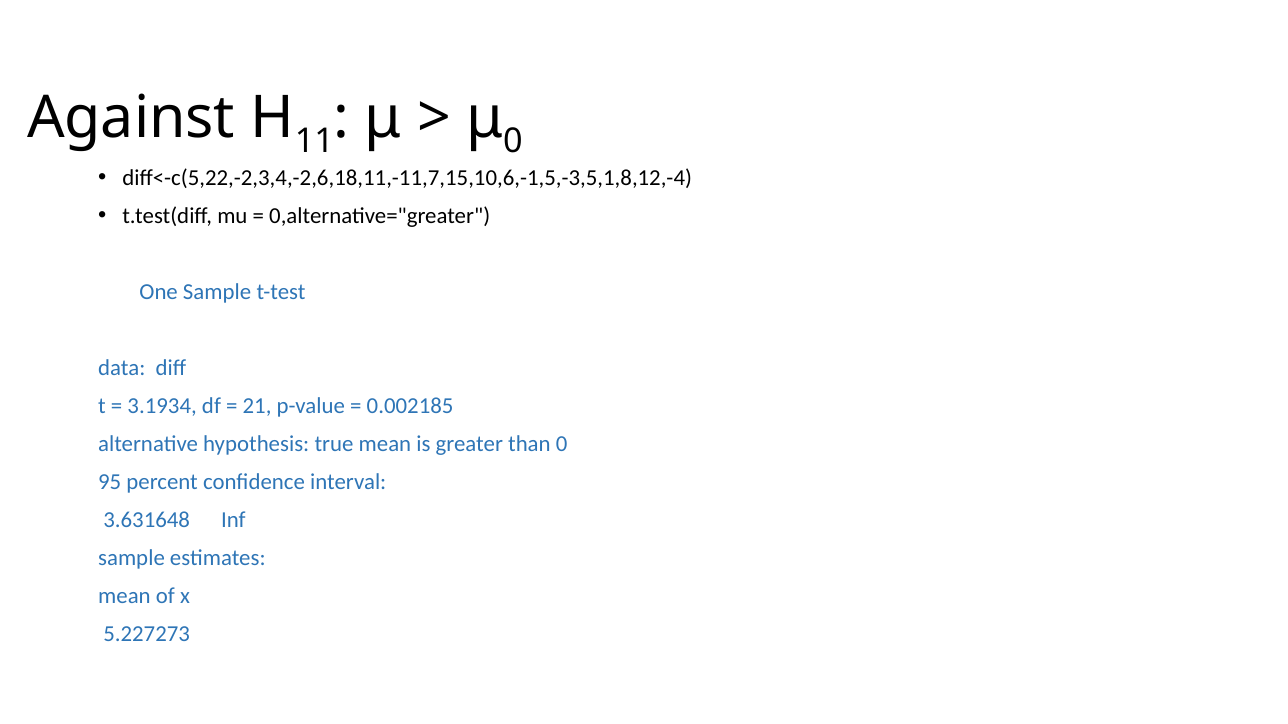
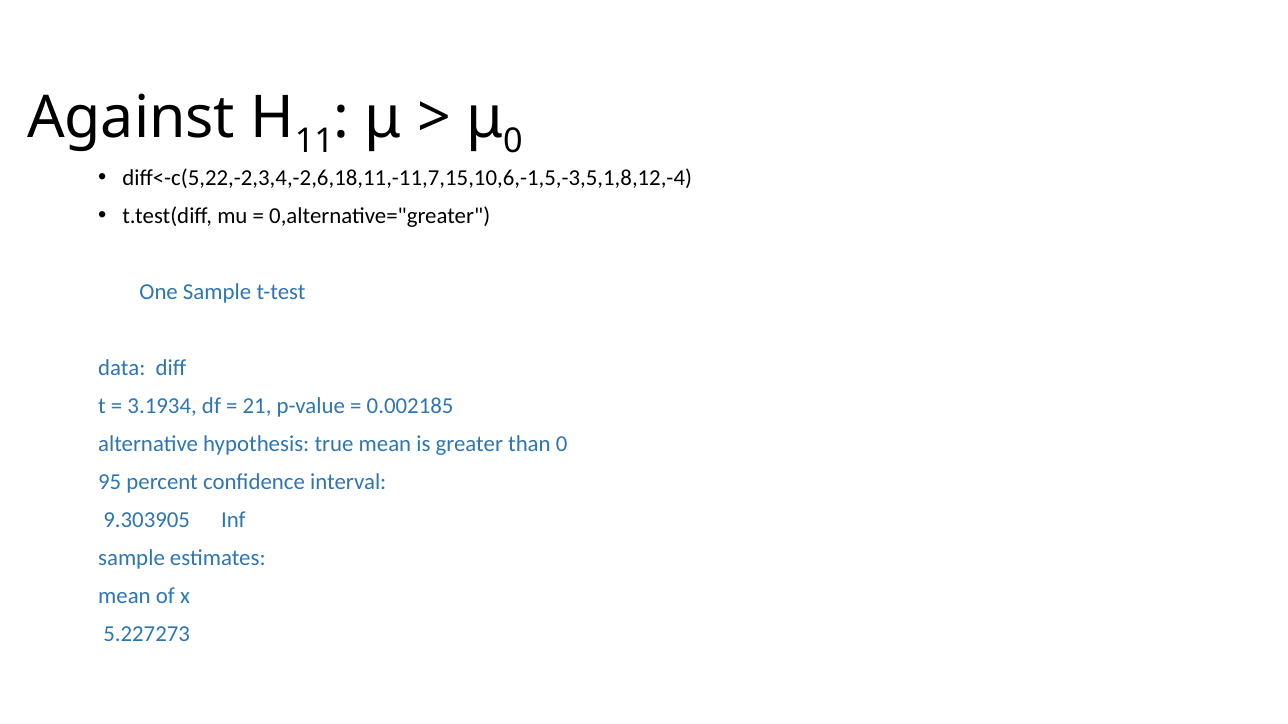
3.631648: 3.631648 -> 9.303905
